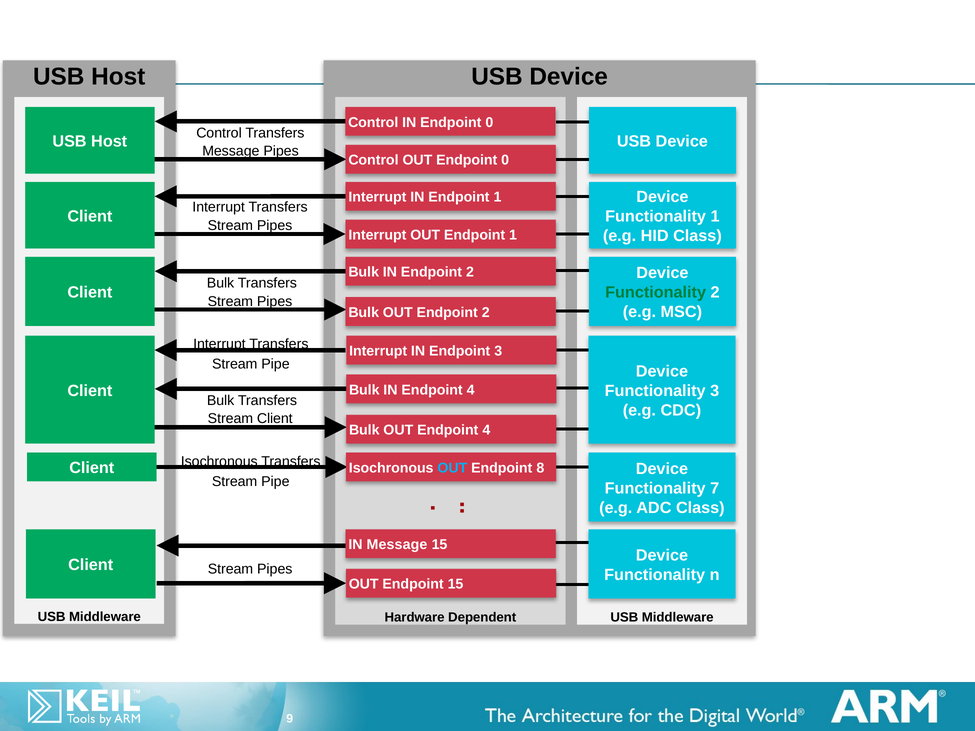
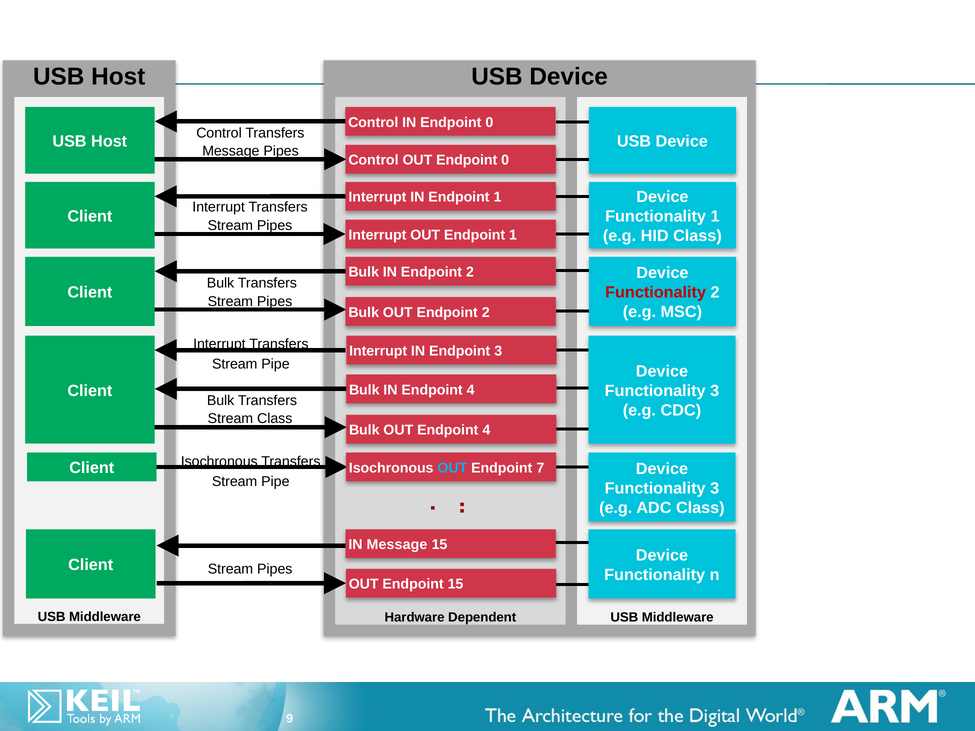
Functionality at (656, 293) colour: green -> red
Stream Client: Client -> Class
8: 8 -> 7
7 at (715, 488): 7 -> 3
